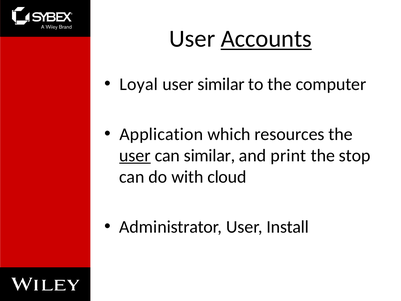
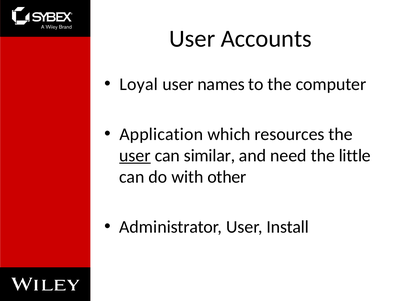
Accounts underline: present -> none
user similar: similar -> names
print: print -> need
stop: stop -> little
cloud: cloud -> other
